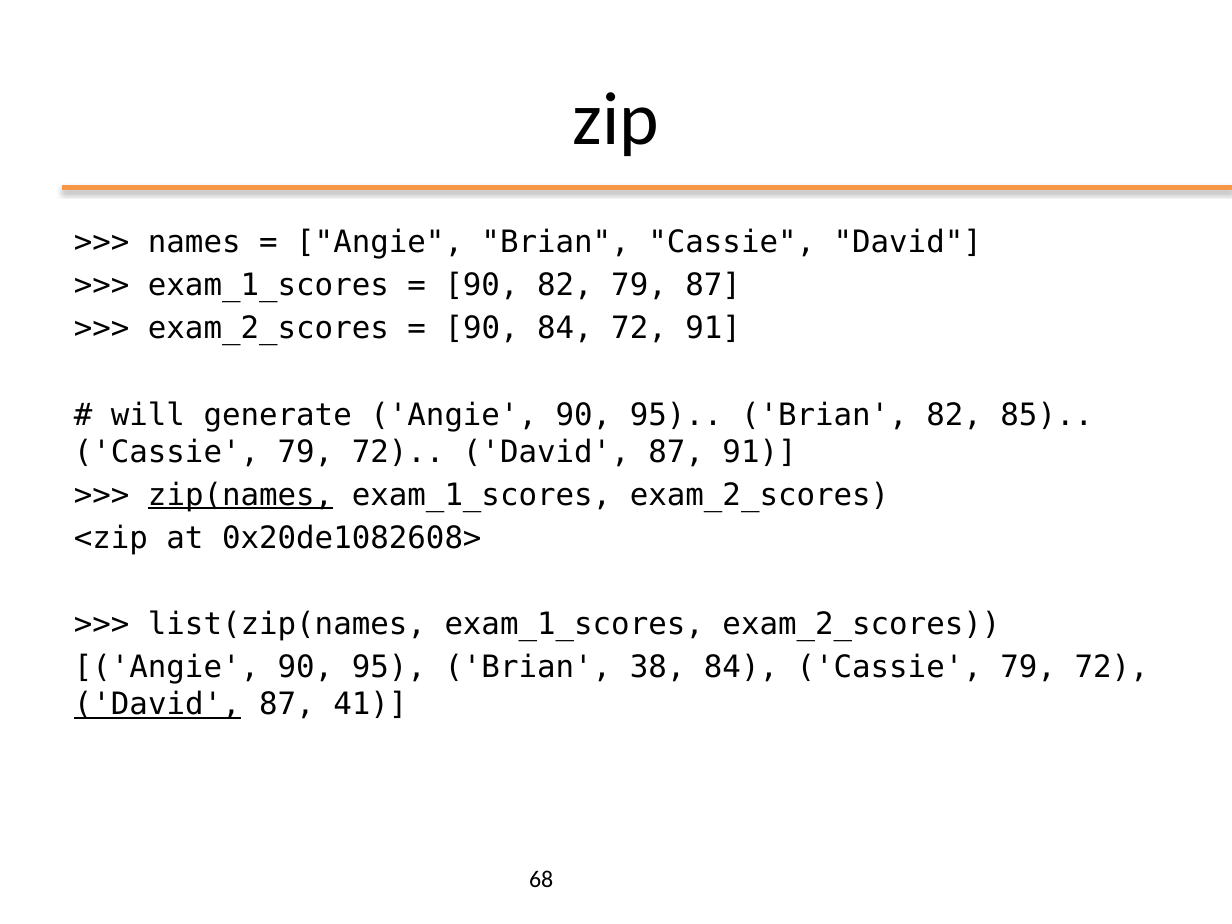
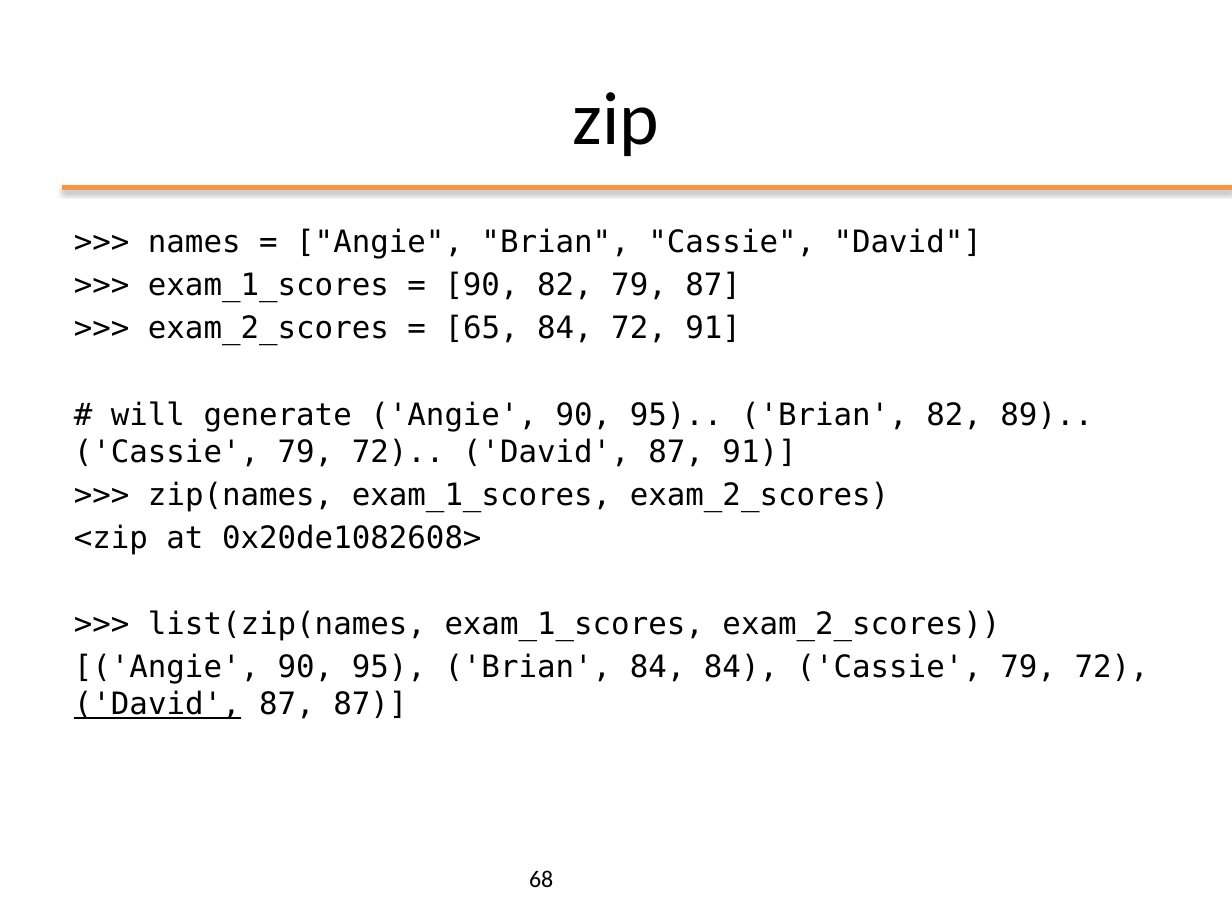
90 at (482, 329): 90 -> 65
85: 85 -> 89
zip(names underline: present -> none
Brian 38: 38 -> 84
87 41: 41 -> 87
